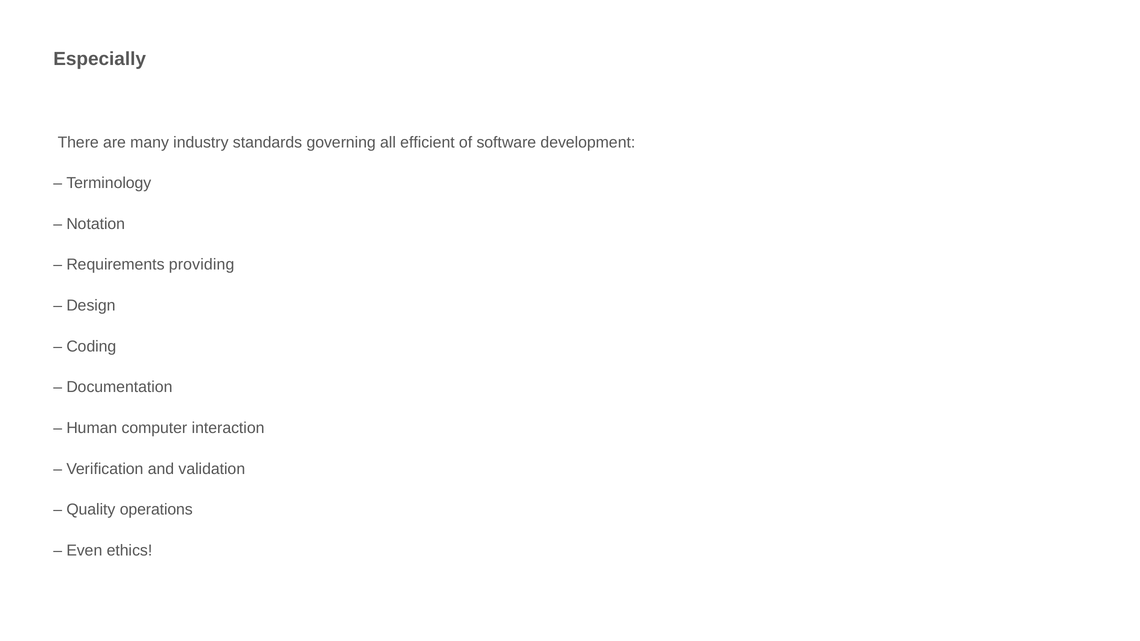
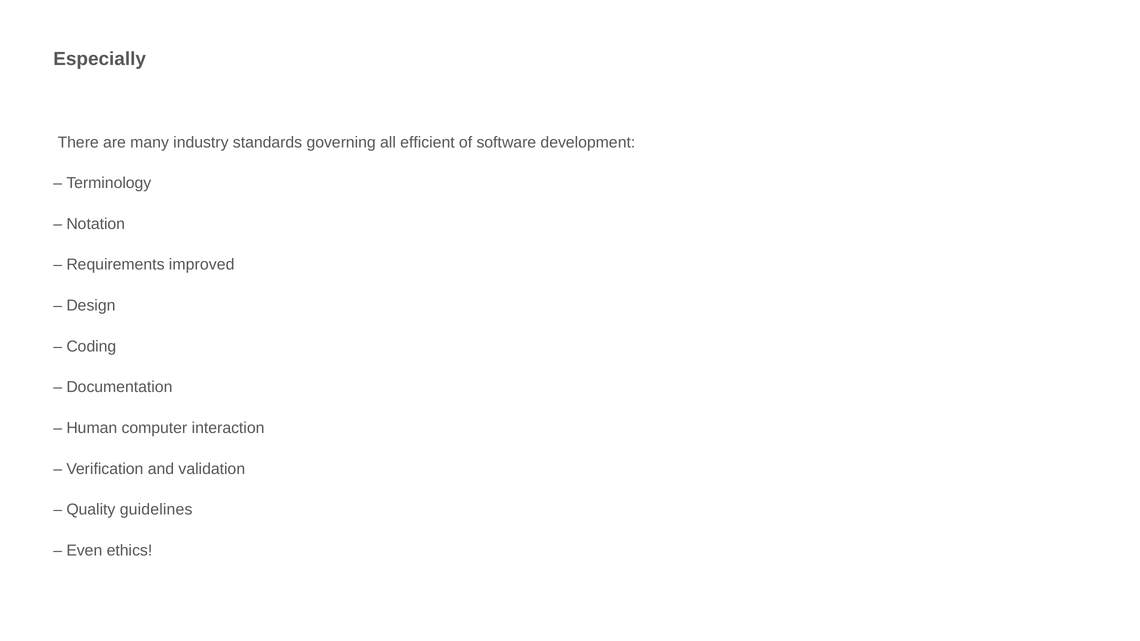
providing: providing -> improved
operations: operations -> guidelines
